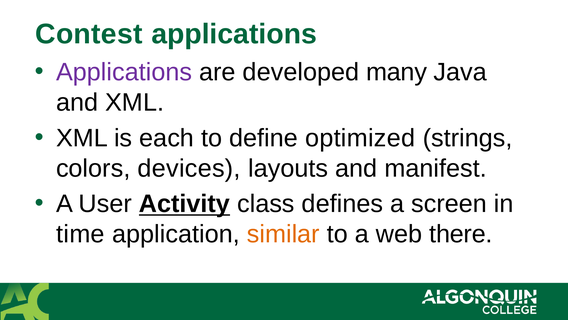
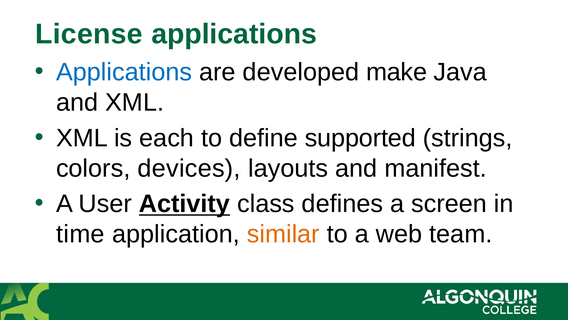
Contest: Contest -> License
Applications at (124, 72) colour: purple -> blue
many: many -> make
optimized: optimized -> supported
there: there -> team
